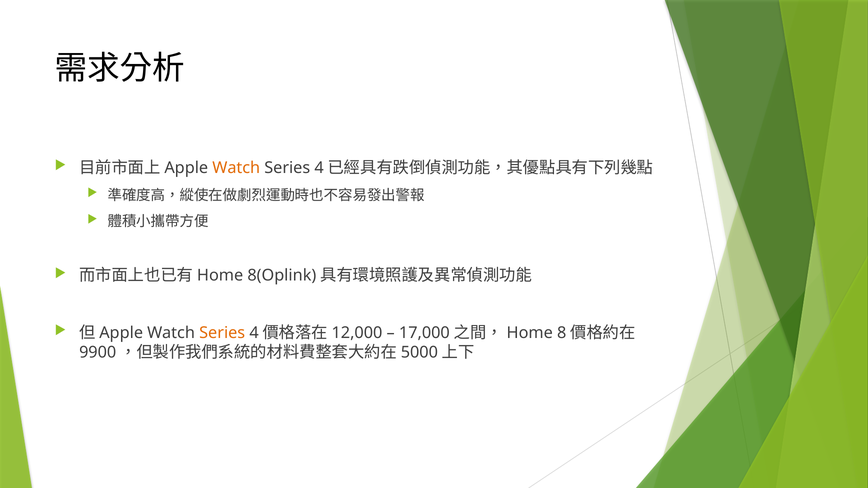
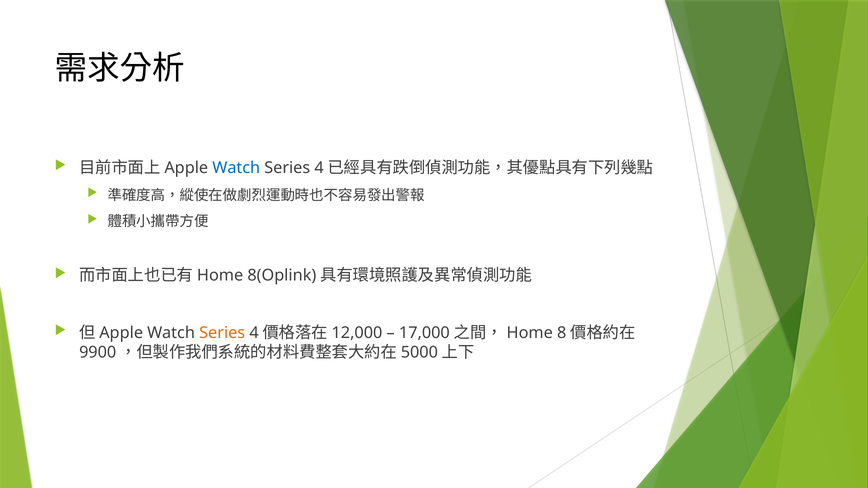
Watch at (236, 168) colour: orange -> blue
